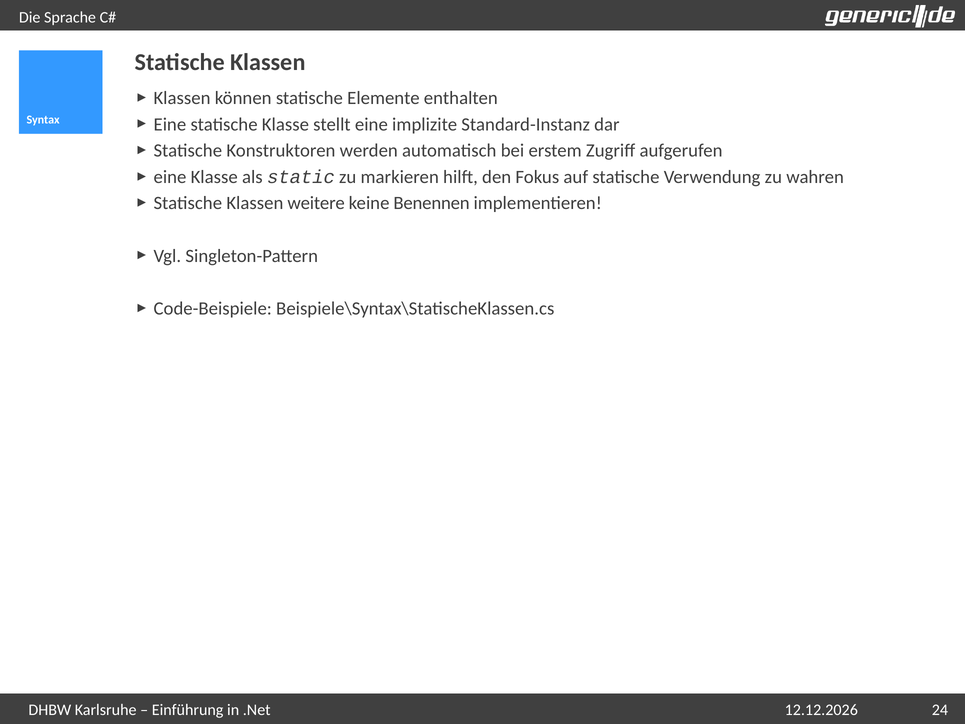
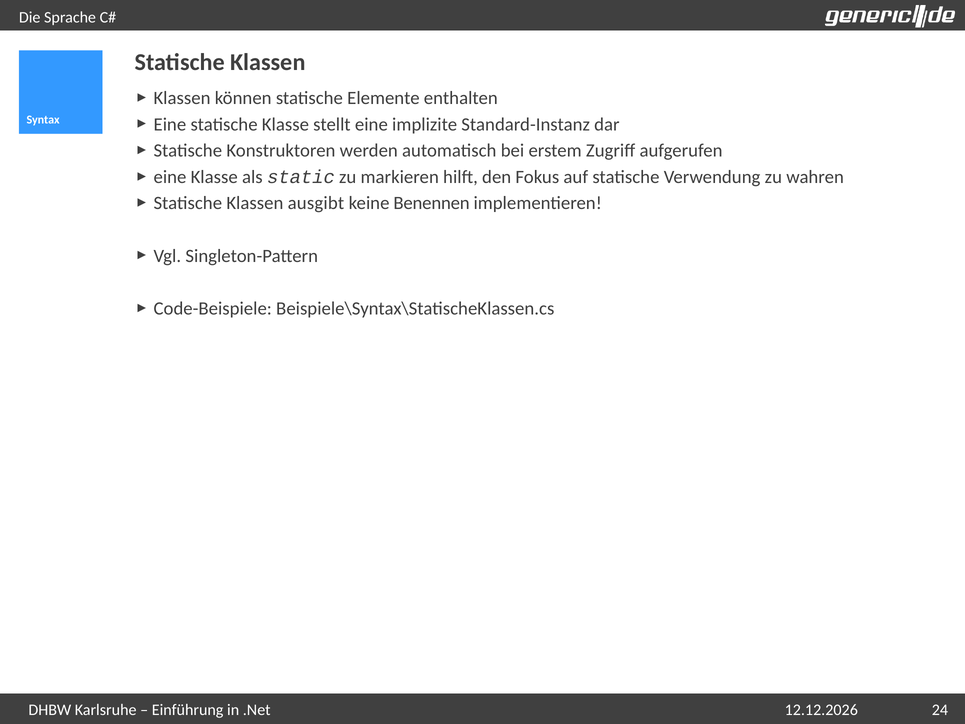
weitere: weitere -> ausgibt
